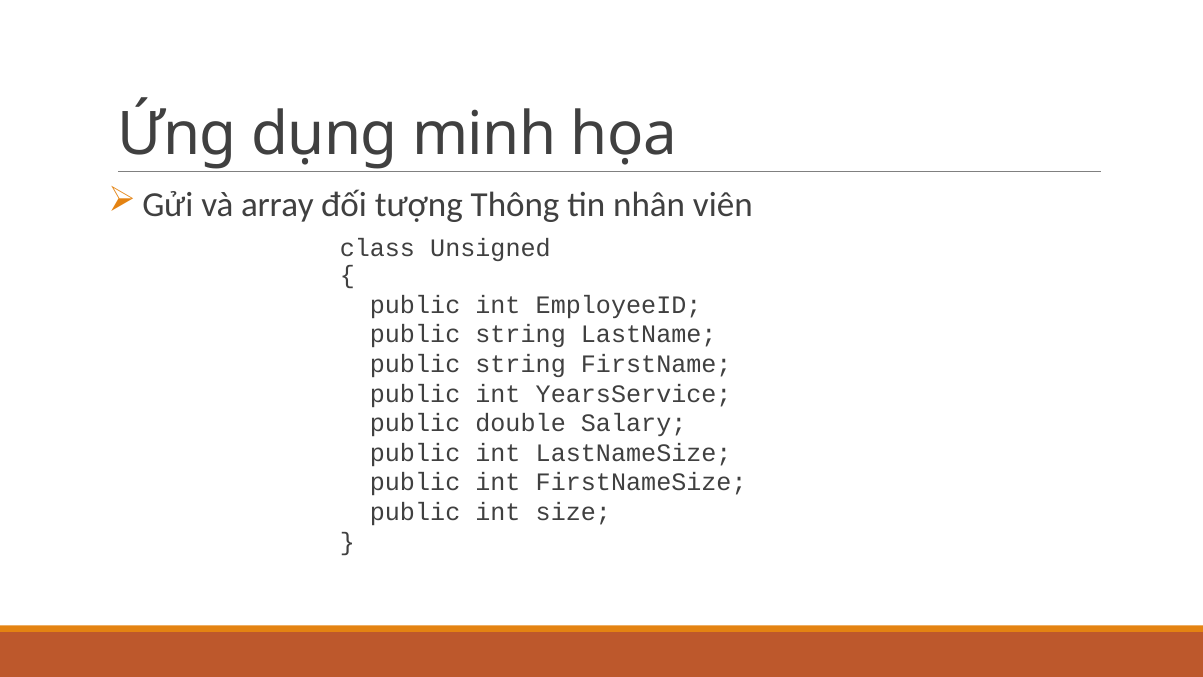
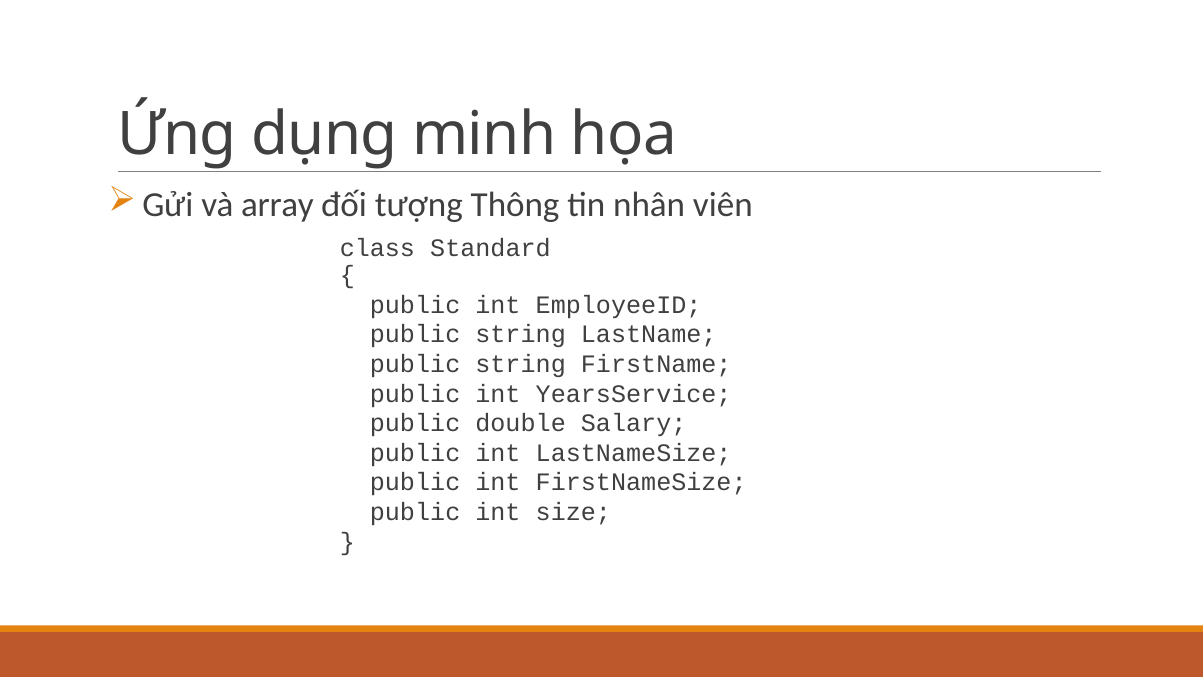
Unsigned: Unsigned -> Standard
